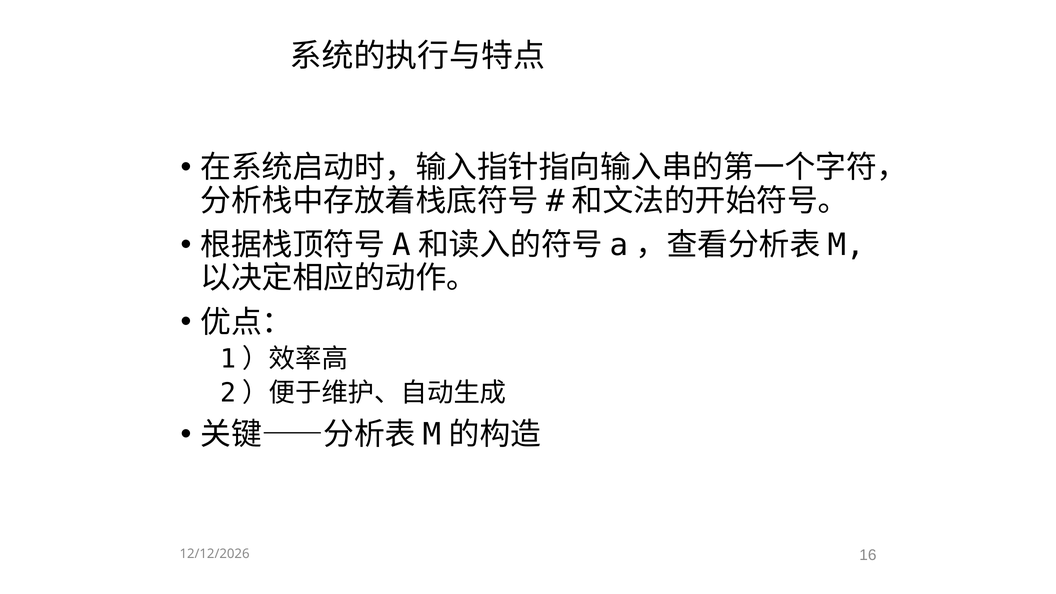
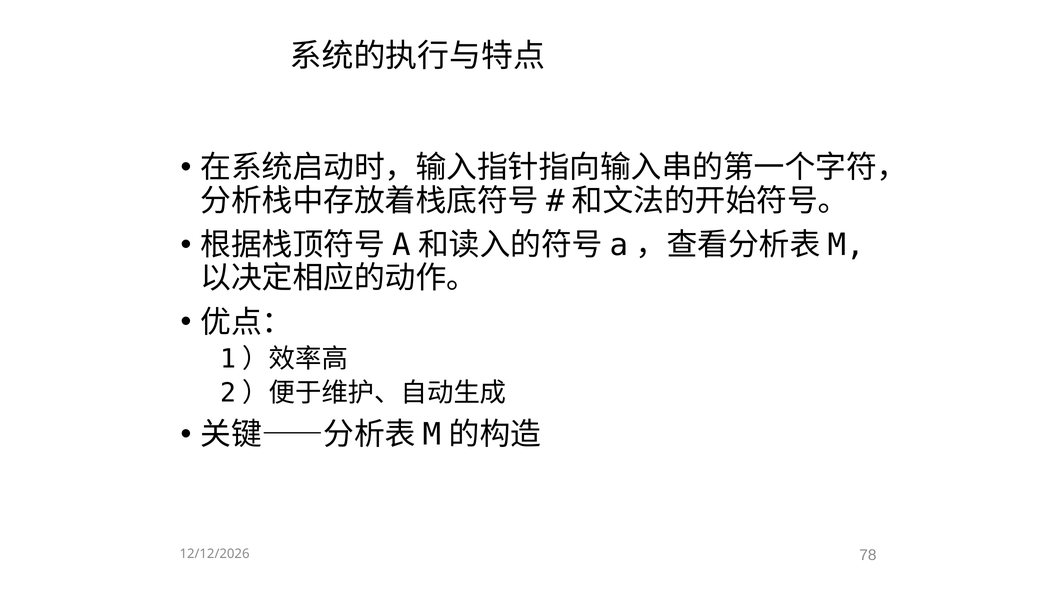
16: 16 -> 78
